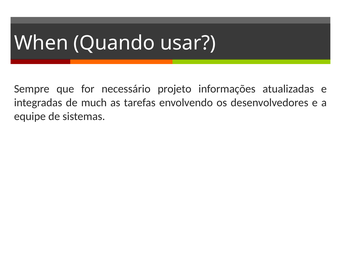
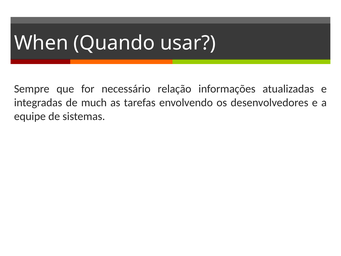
projeto: projeto -> relação
